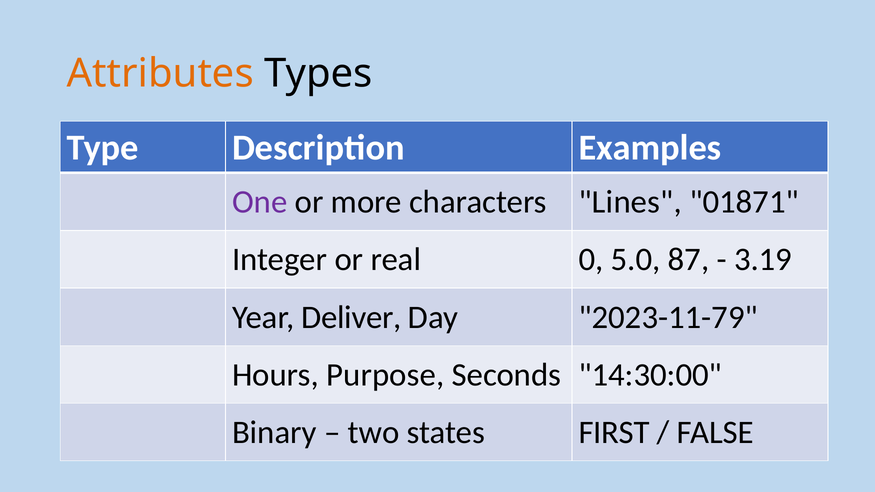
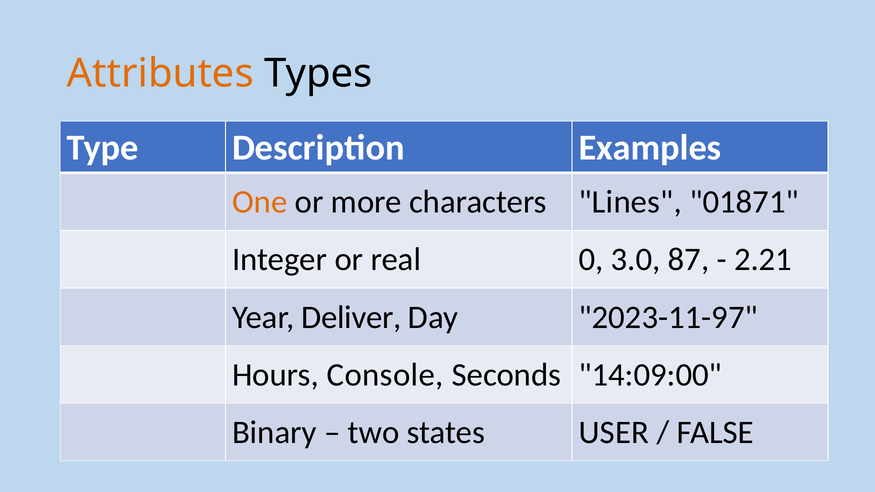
One colour: purple -> orange
5.0: 5.0 -> 3.0
3.19: 3.19 -> 2.21
2023-11-79: 2023-11-79 -> 2023-11-97
Purpose: Purpose -> Console
14:30:00: 14:30:00 -> 14:09:00
FIRST: FIRST -> USER
